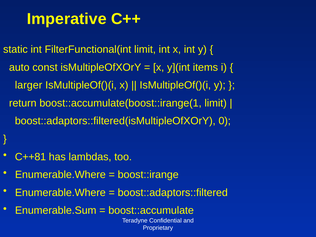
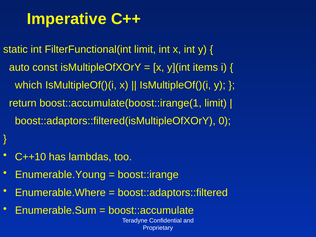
larger: larger -> which
C++81: C++81 -> C++10
Enumerable.Where at (60, 175): Enumerable.Where -> Enumerable.Young
